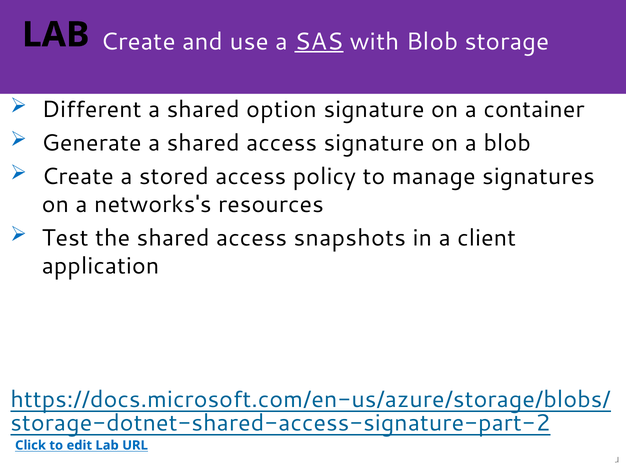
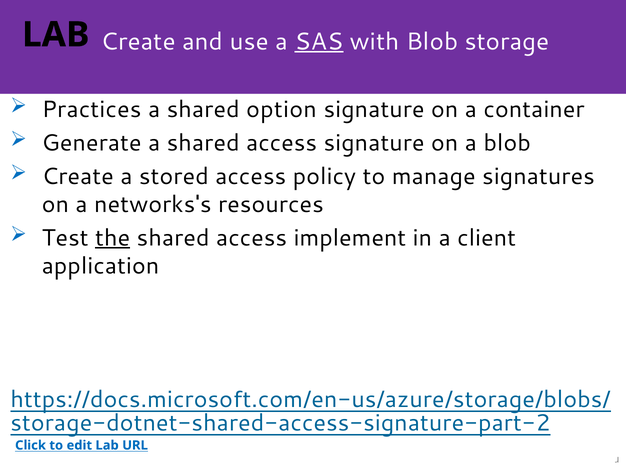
Different: Different -> Practices
the underline: none -> present
snapshots: snapshots -> implement
